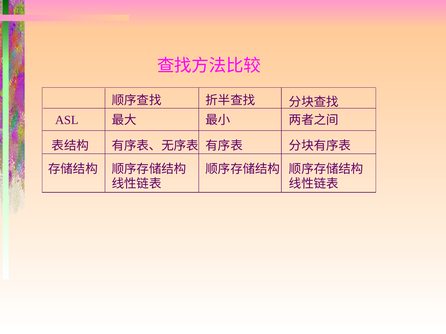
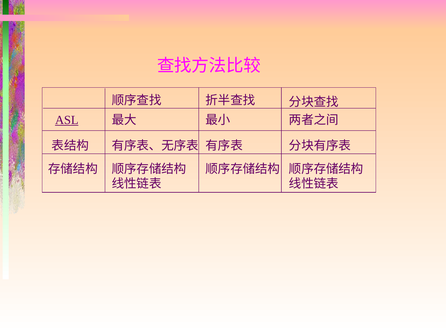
ASL underline: none -> present
